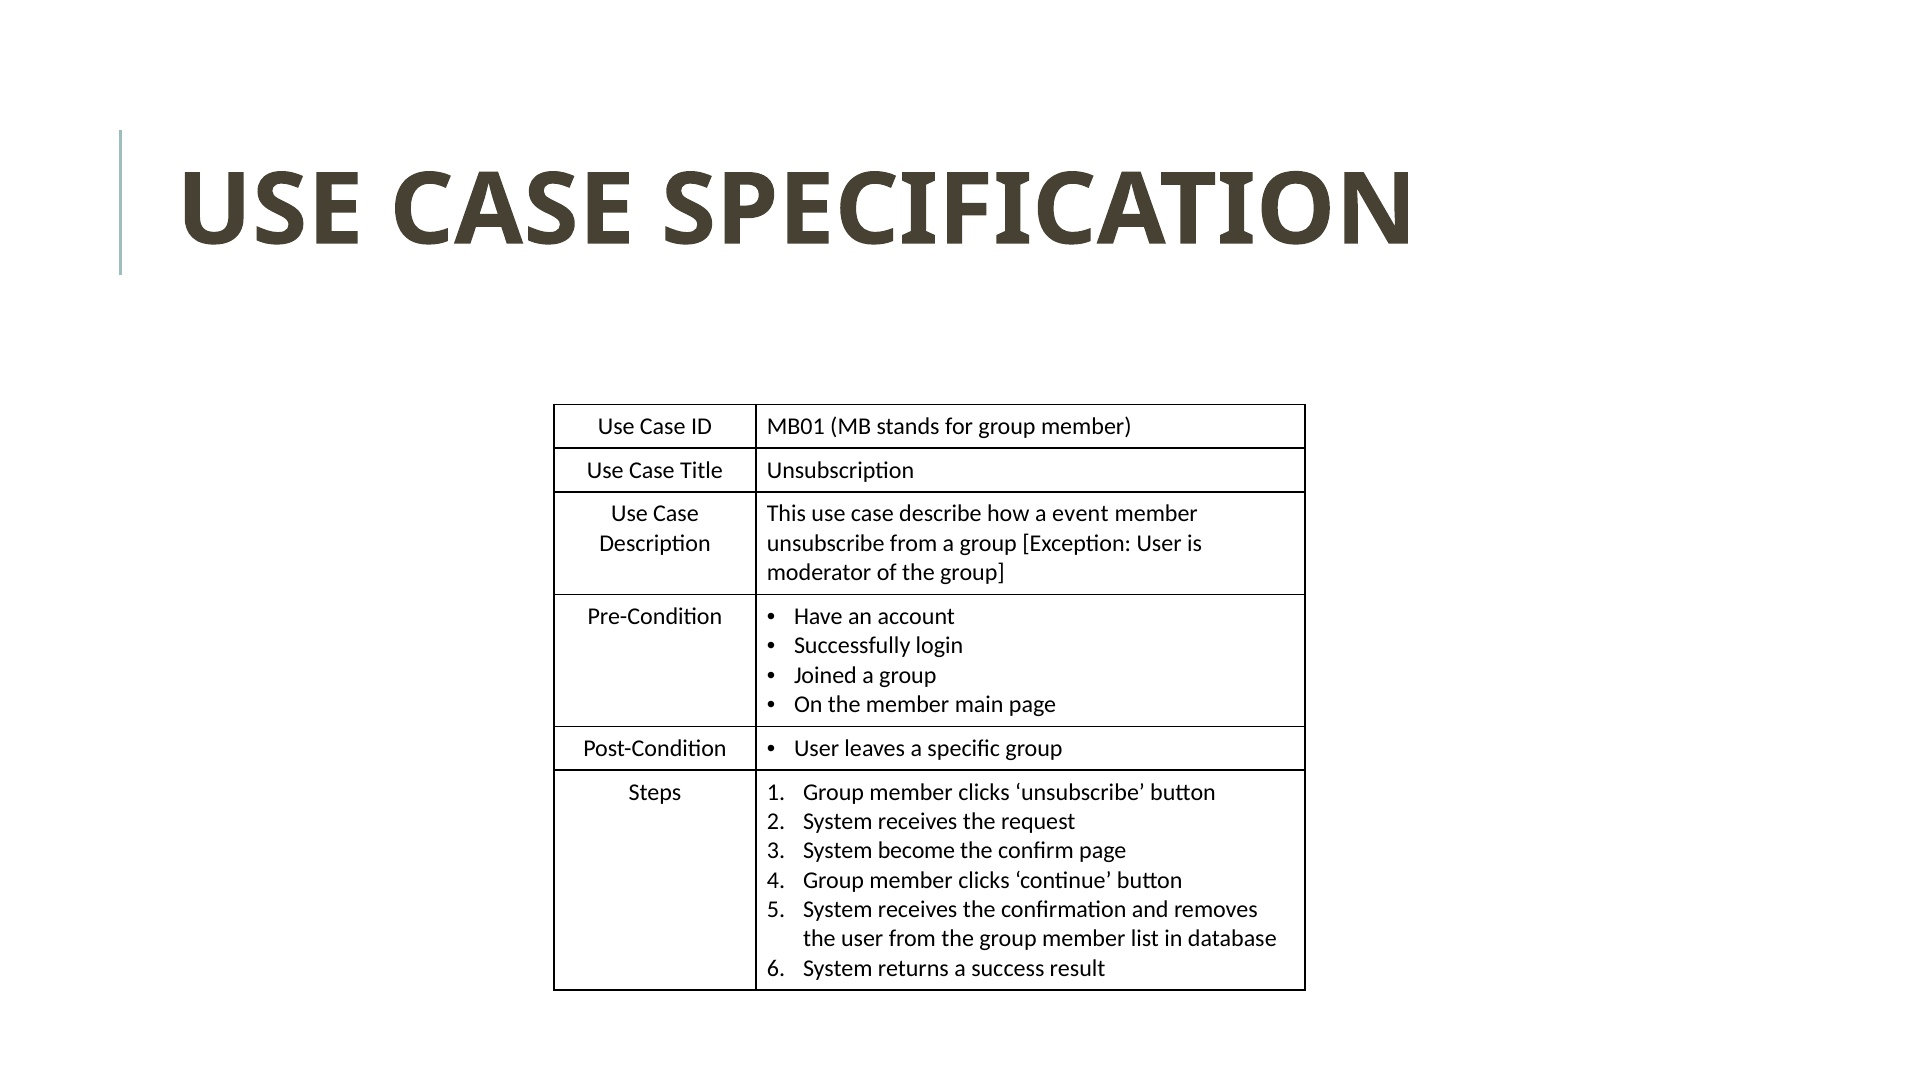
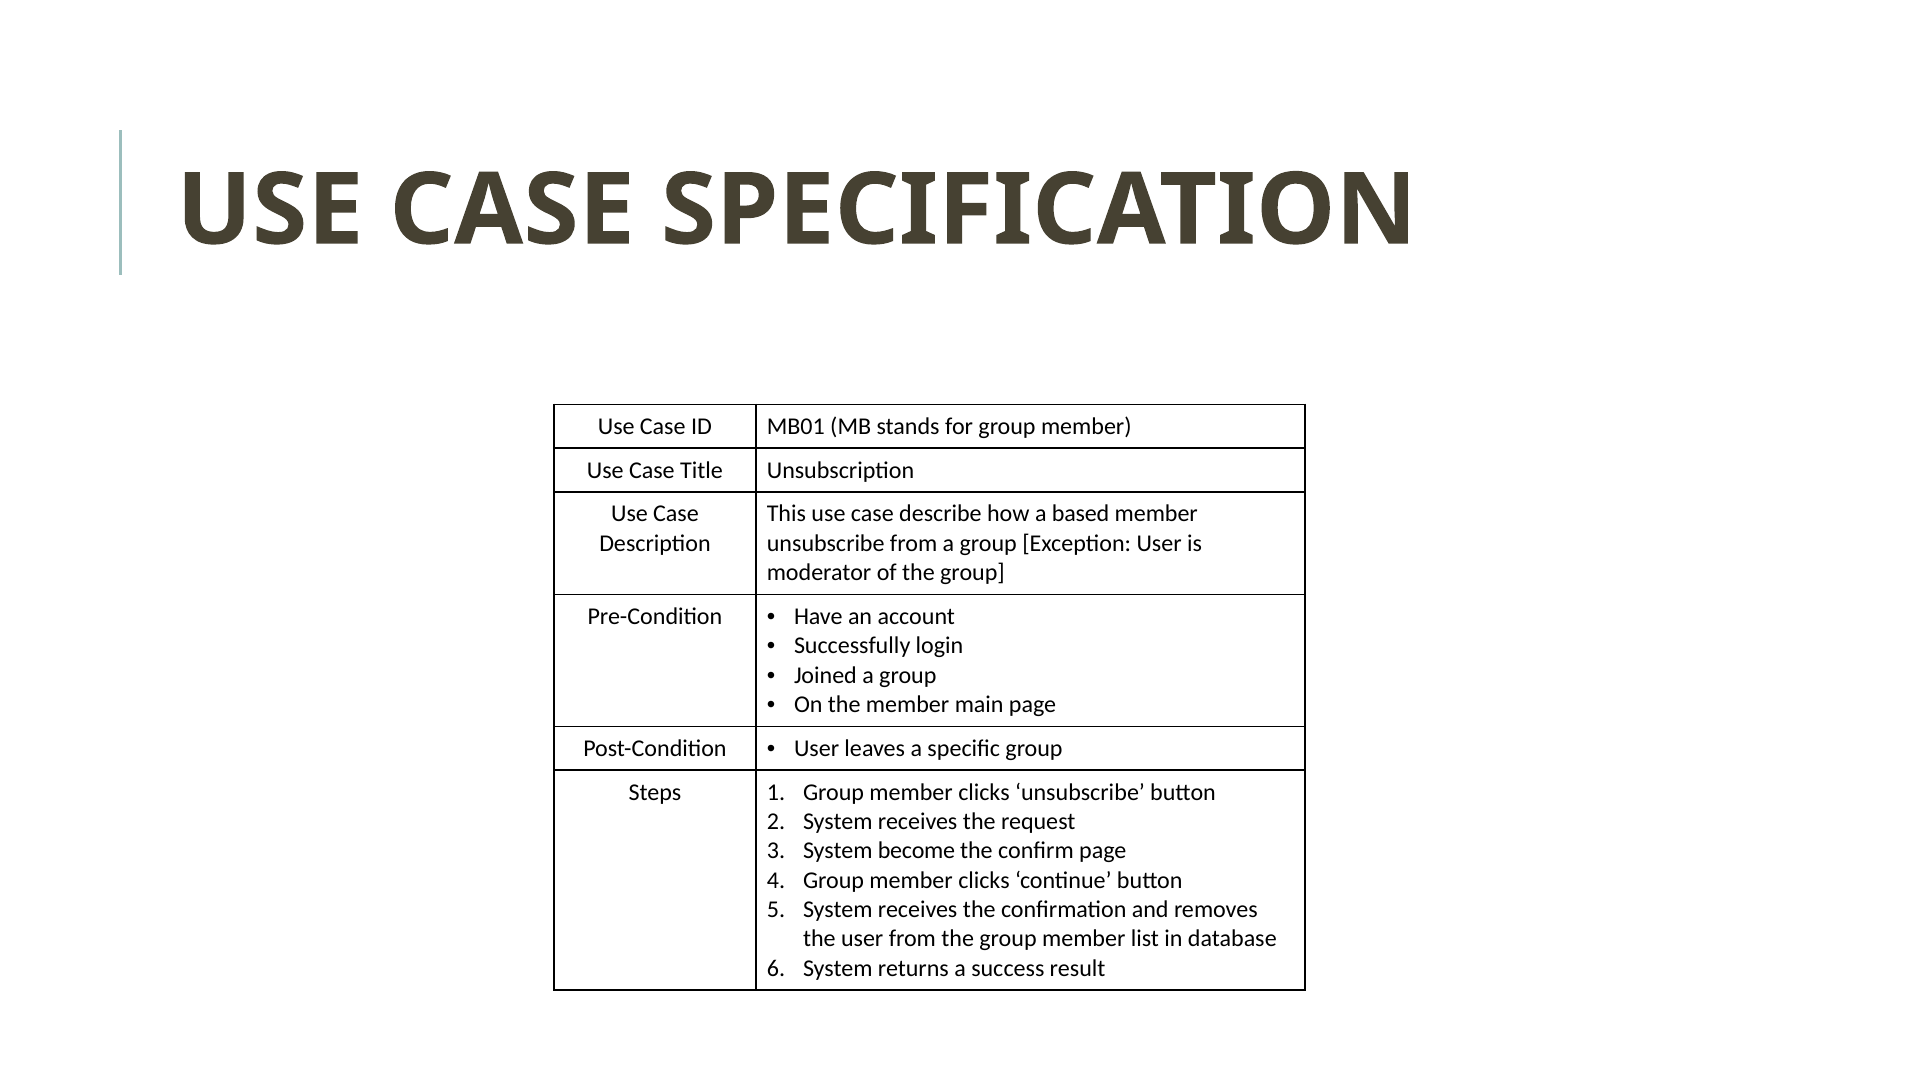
event: event -> based
